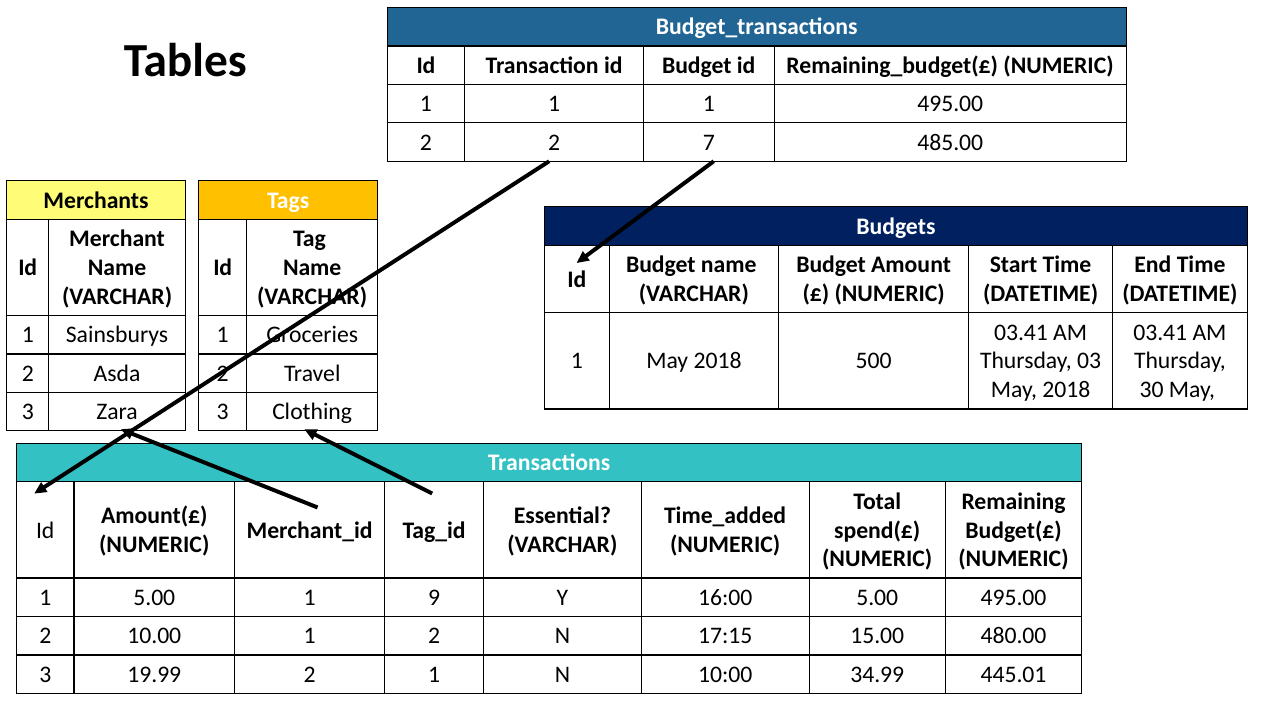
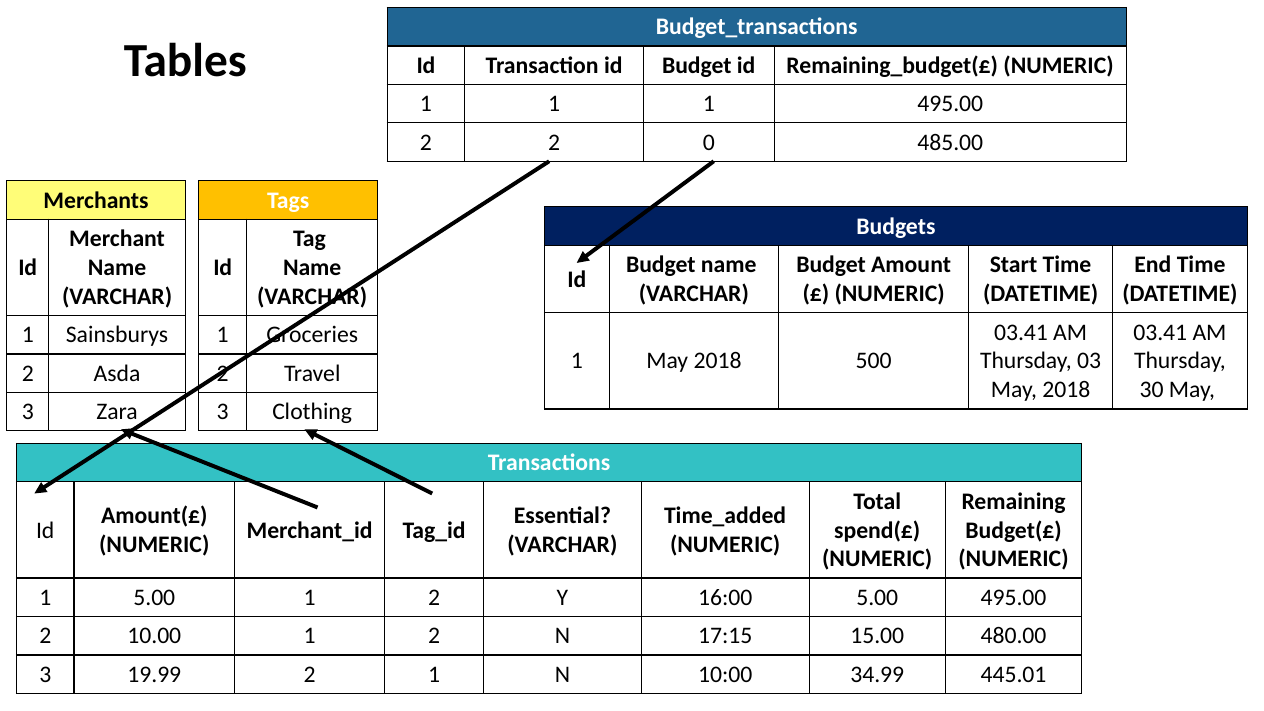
7: 7 -> 0
5.00 1 9: 9 -> 2
